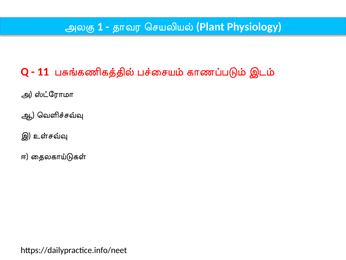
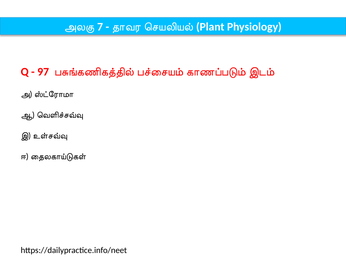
1: 1 -> 7
11: 11 -> 97
